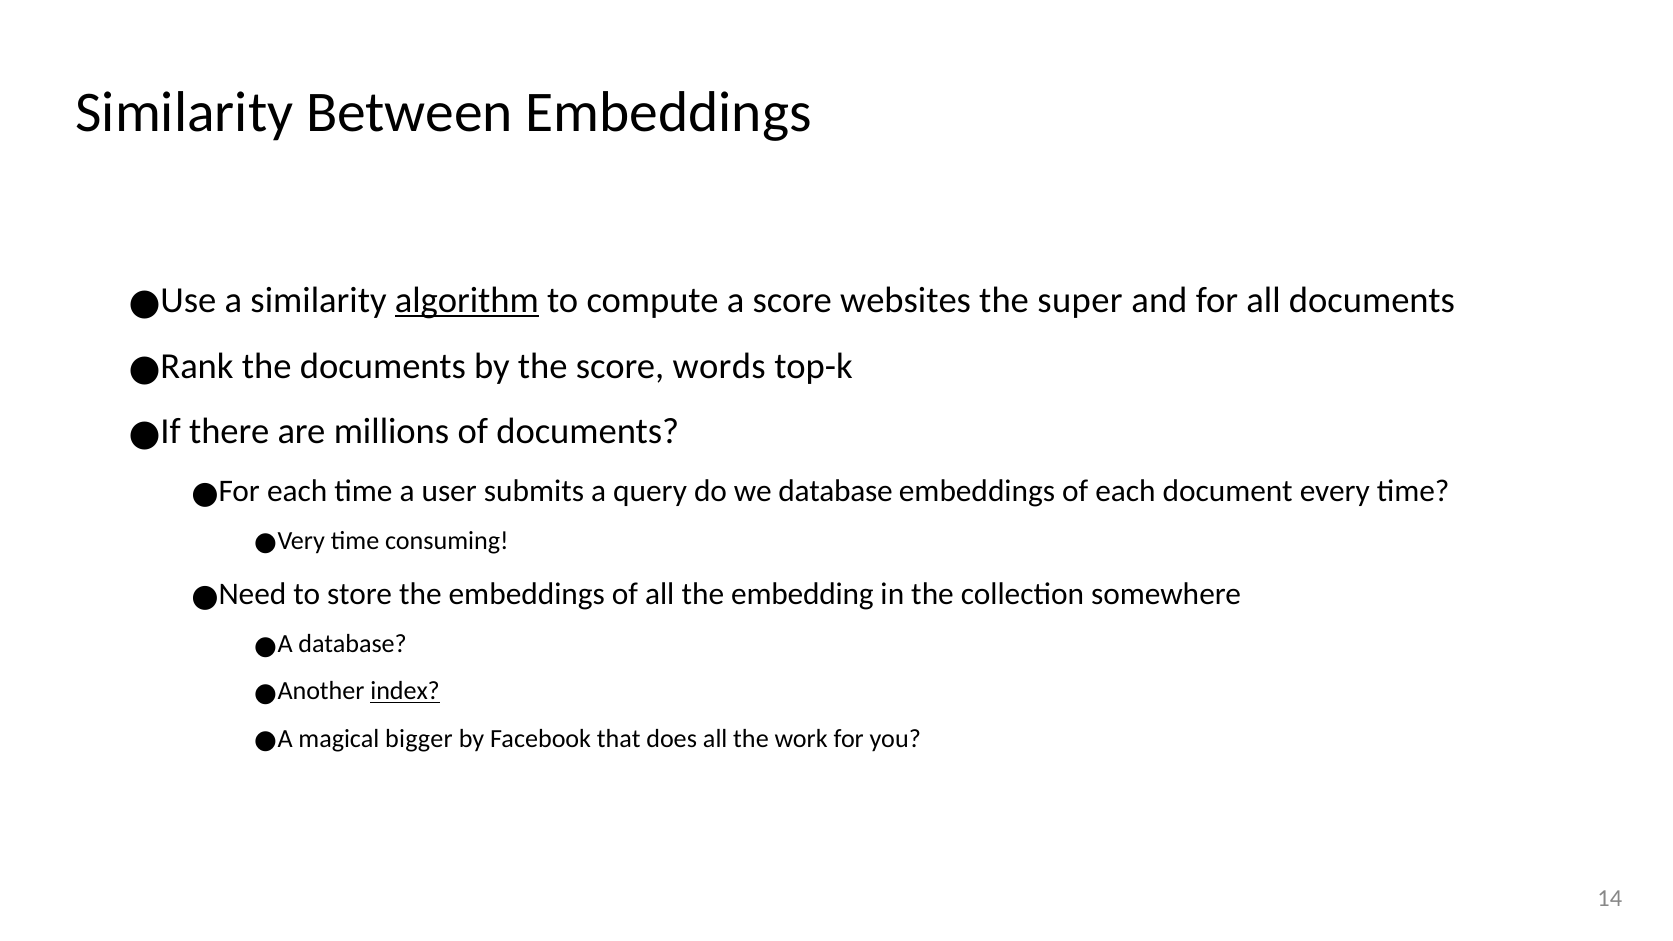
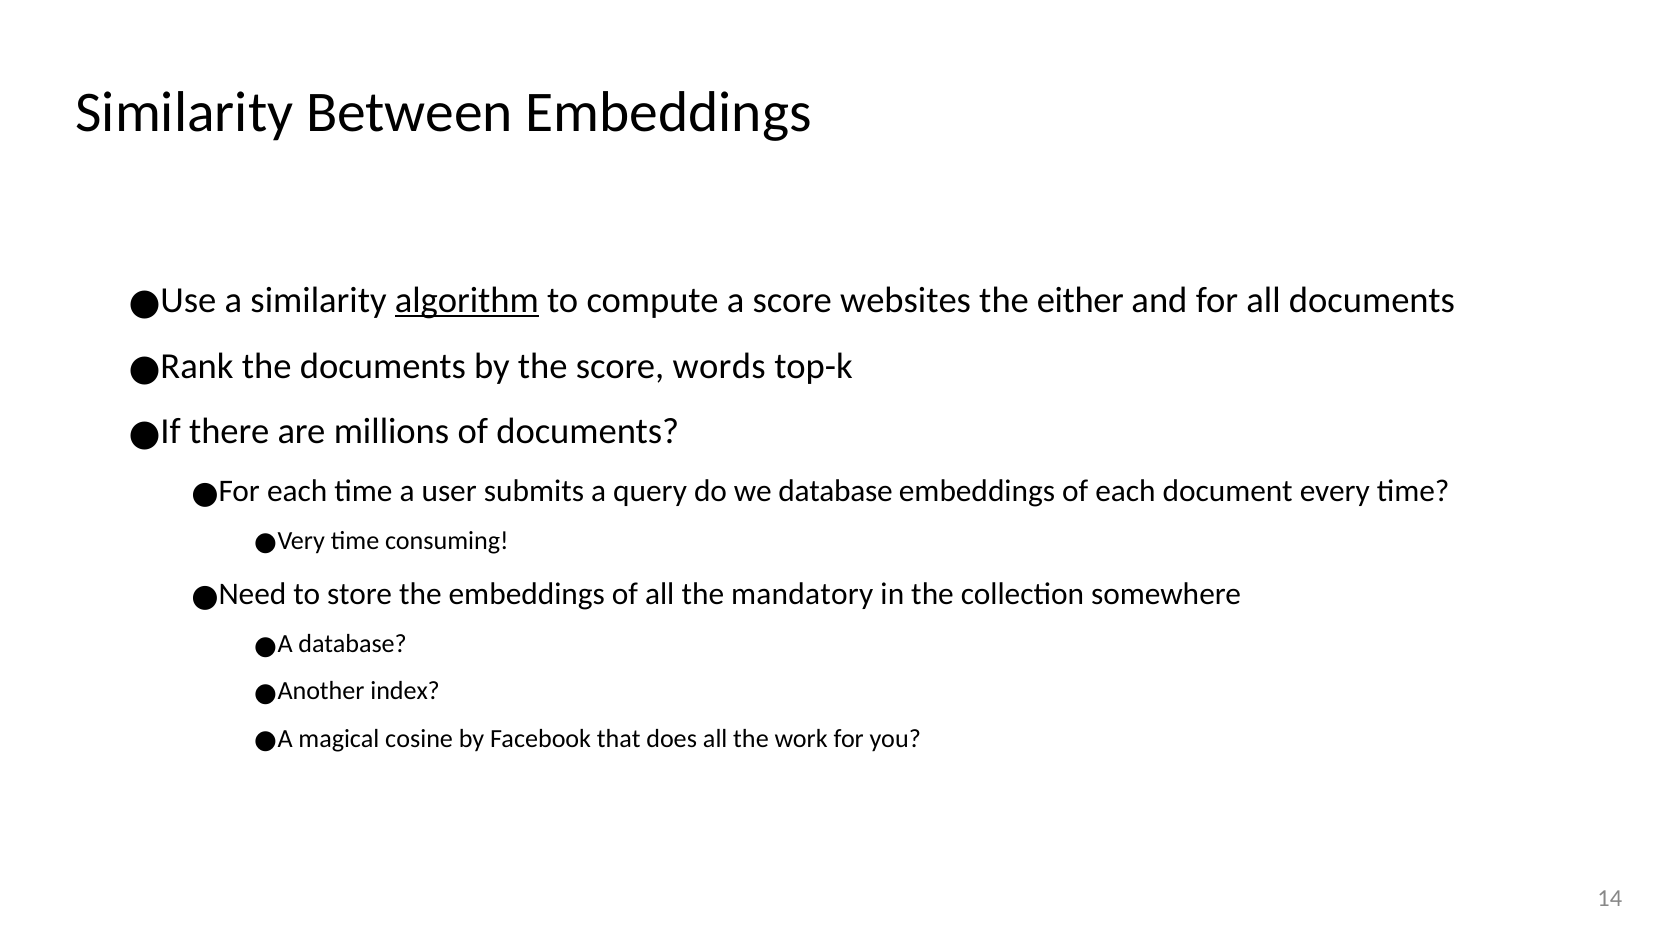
super: super -> either
embedding: embedding -> mandatory
index underline: present -> none
bigger: bigger -> cosine
